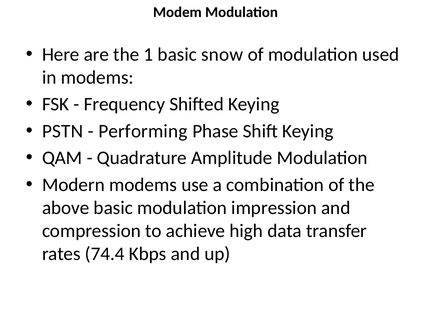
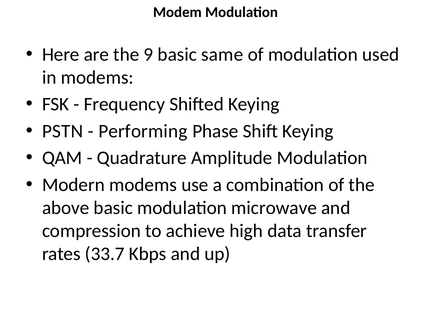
1: 1 -> 9
snow: snow -> same
impression: impression -> microwave
74.4: 74.4 -> 33.7
